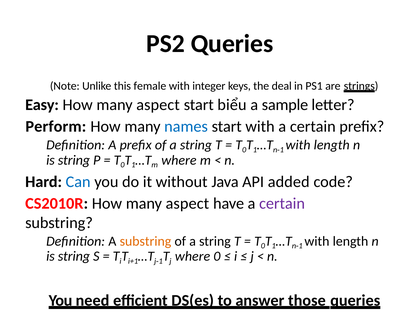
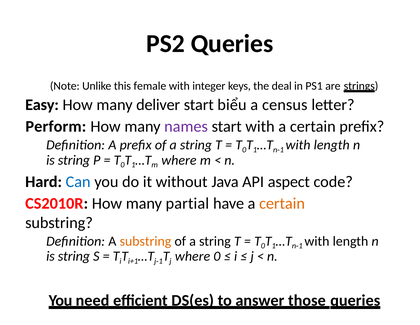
Easy How many aspect: aspect -> deliver
sample: sample -> census
names colour: blue -> purple
added: added -> aspect
CS2010R How many aspect: aspect -> partial
certain at (282, 203) colour: purple -> orange
